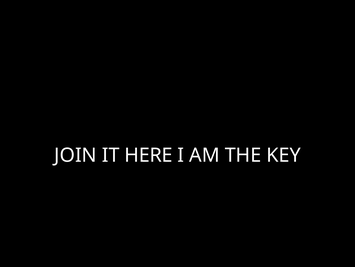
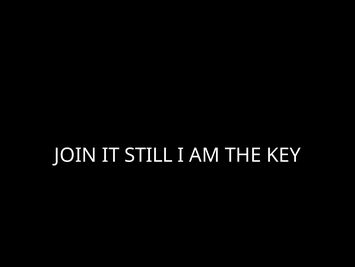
HERE: HERE -> STILL
